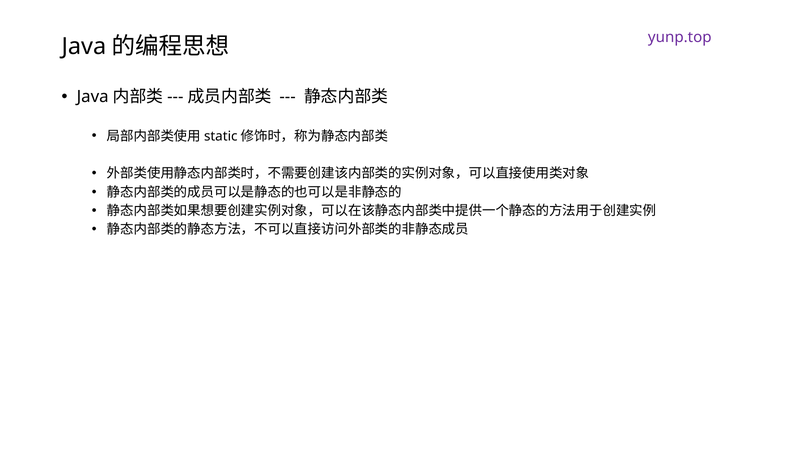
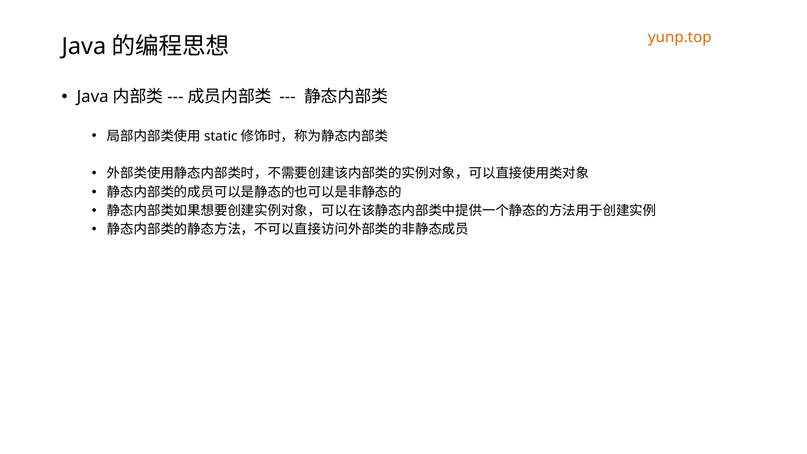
yunp.top colour: purple -> orange
